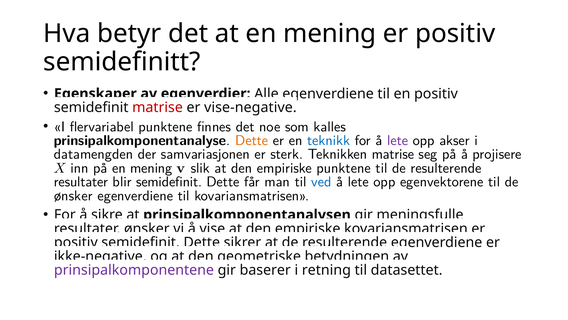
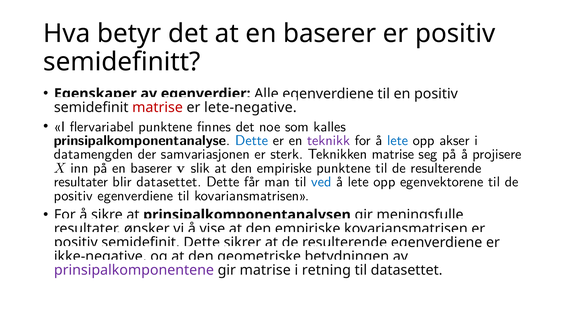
at en mening: mening -> baserer
vise-negative: vise-negative -> lete-negative
Dette at (252, 140) colour: orange -> blue
teknikk colour: blue -> purple
lete at (398, 140) colour: purple -> blue
på en mening: mening -> baserer
blir semidefinit: semidefinit -> datasettet
ønsker at (73, 195): ønsker -> positiv
gir baserer: baserer -> matrise
